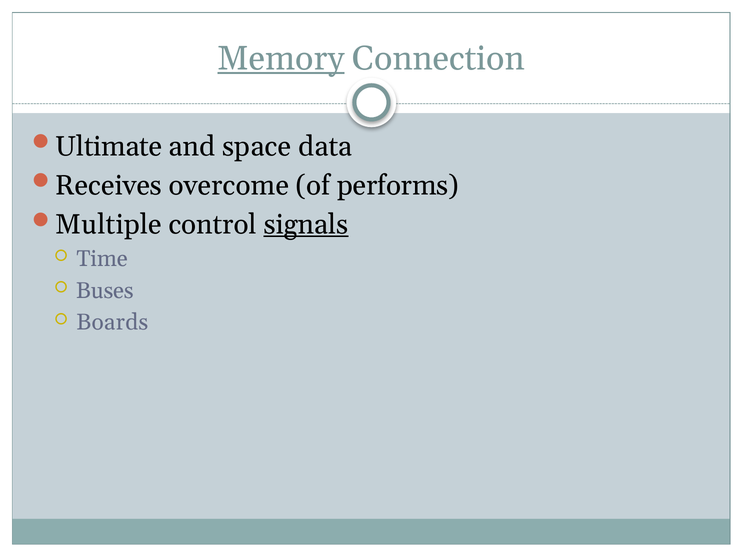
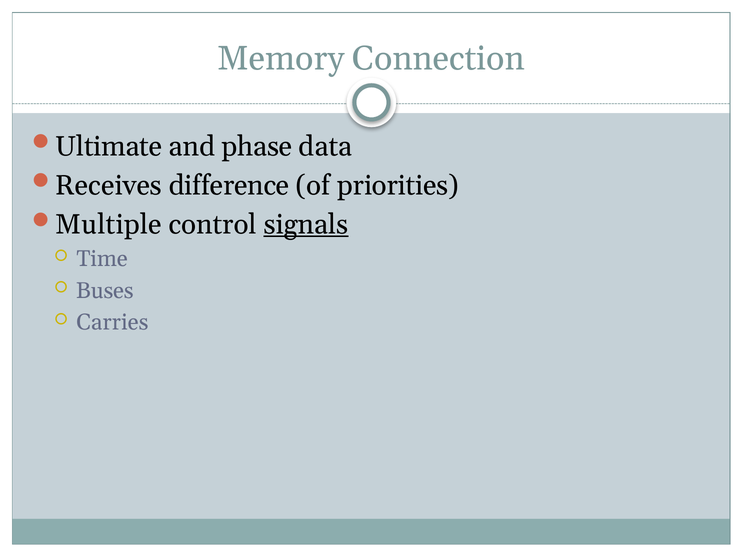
Memory underline: present -> none
space: space -> phase
overcome: overcome -> difference
performs: performs -> priorities
Boards: Boards -> Carries
